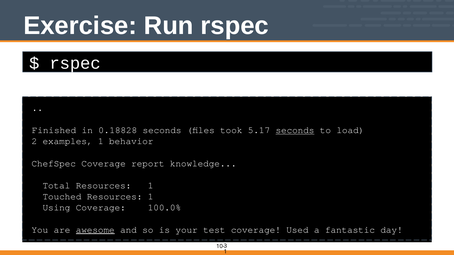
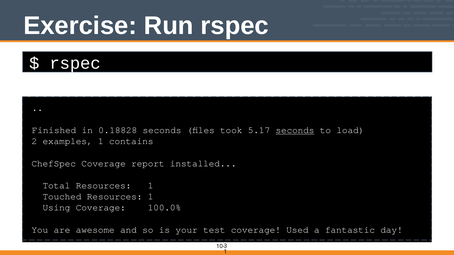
behavior: behavior -> contains
knowledge: knowledge -> installed
awesome underline: present -> none
